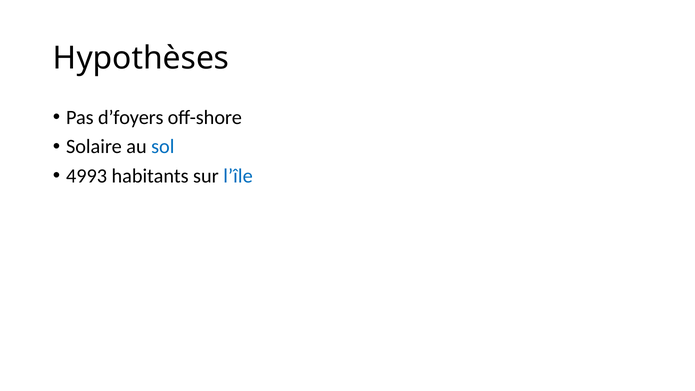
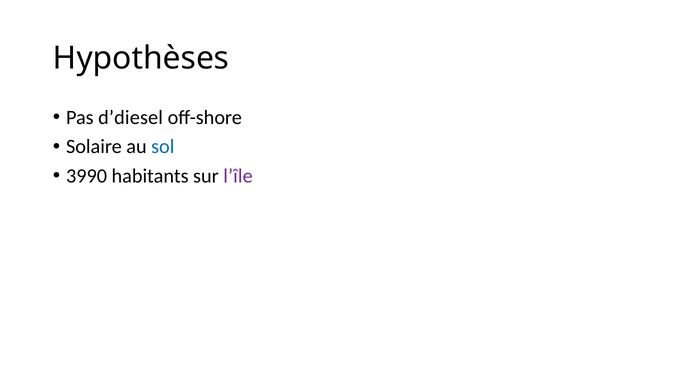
d’foyers: d’foyers -> d’diesel
4993: 4993 -> 3990
l’île colour: blue -> purple
